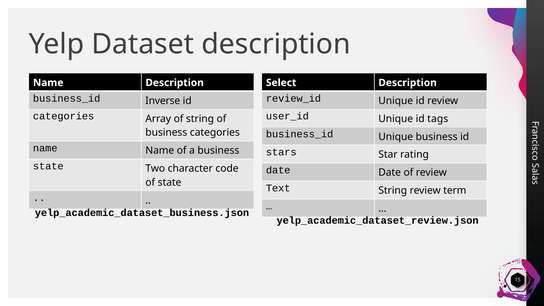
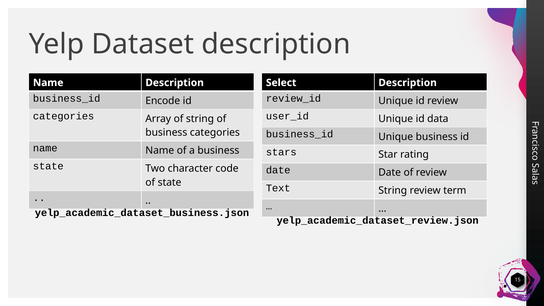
Inverse: Inverse -> Encode
tags: tags -> data
